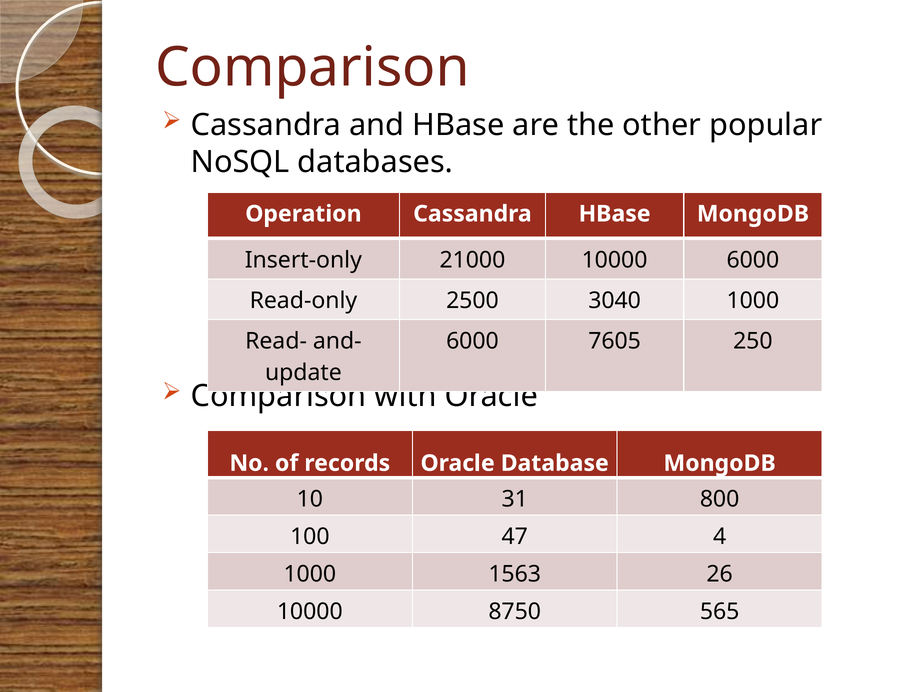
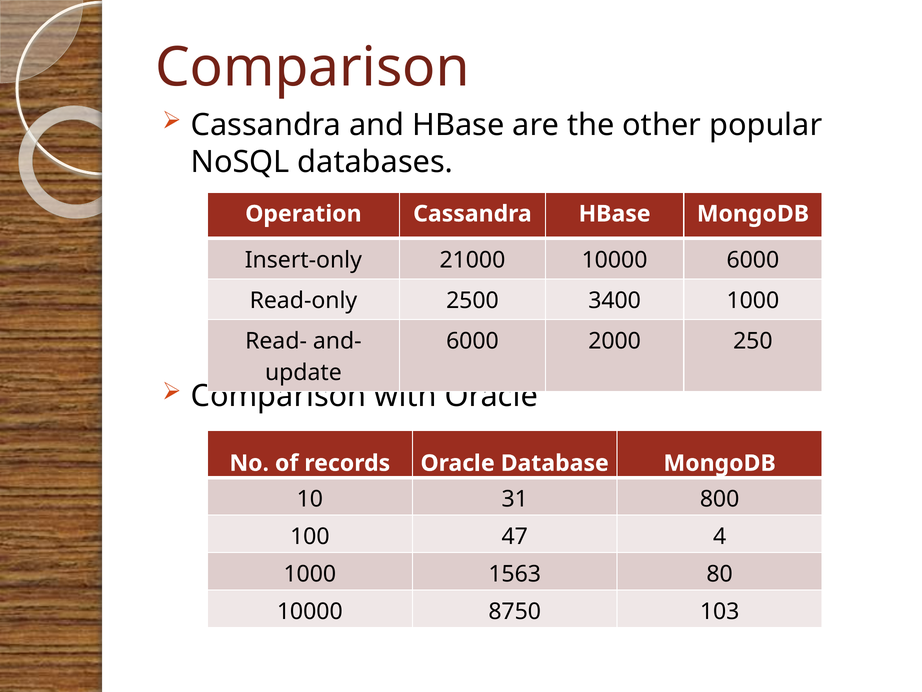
3040: 3040 -> 3400
7605: 7605 -> 2000
26: 26 -> 80
565: 565 -> 103
